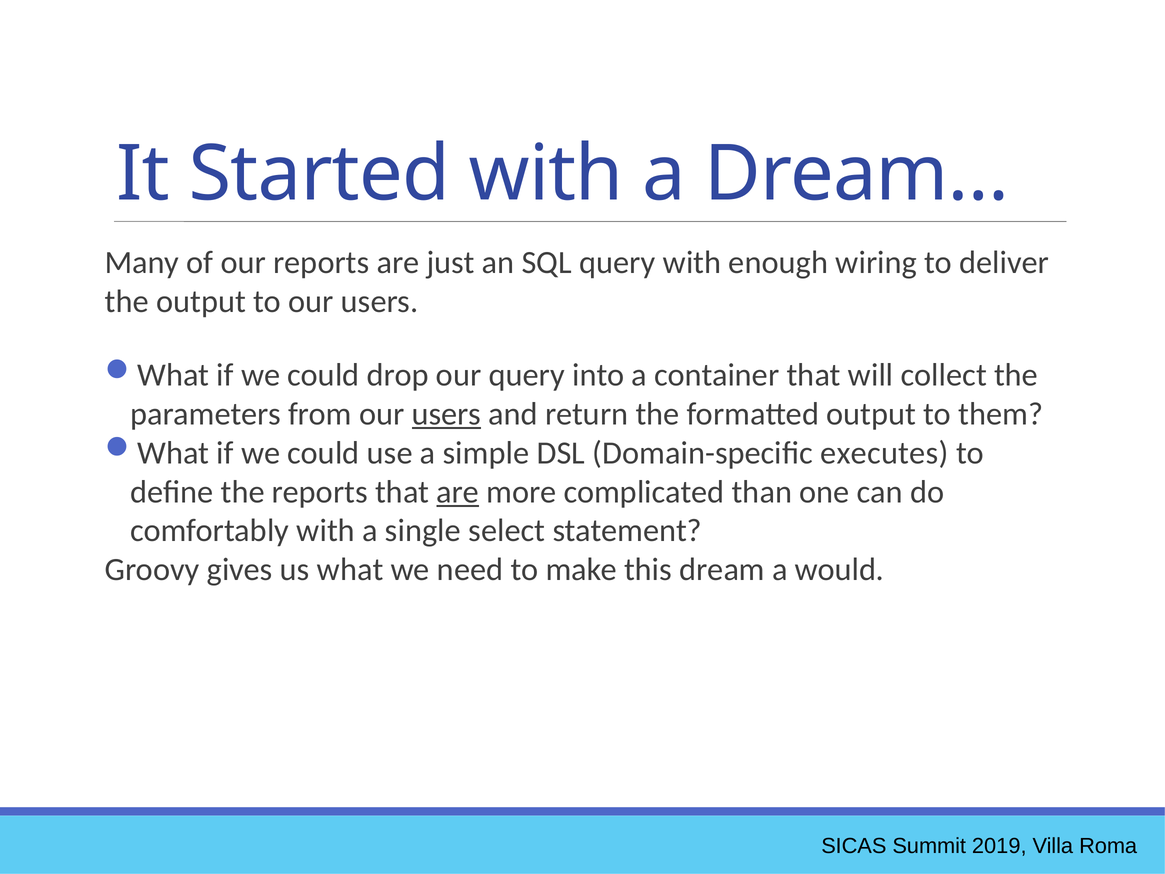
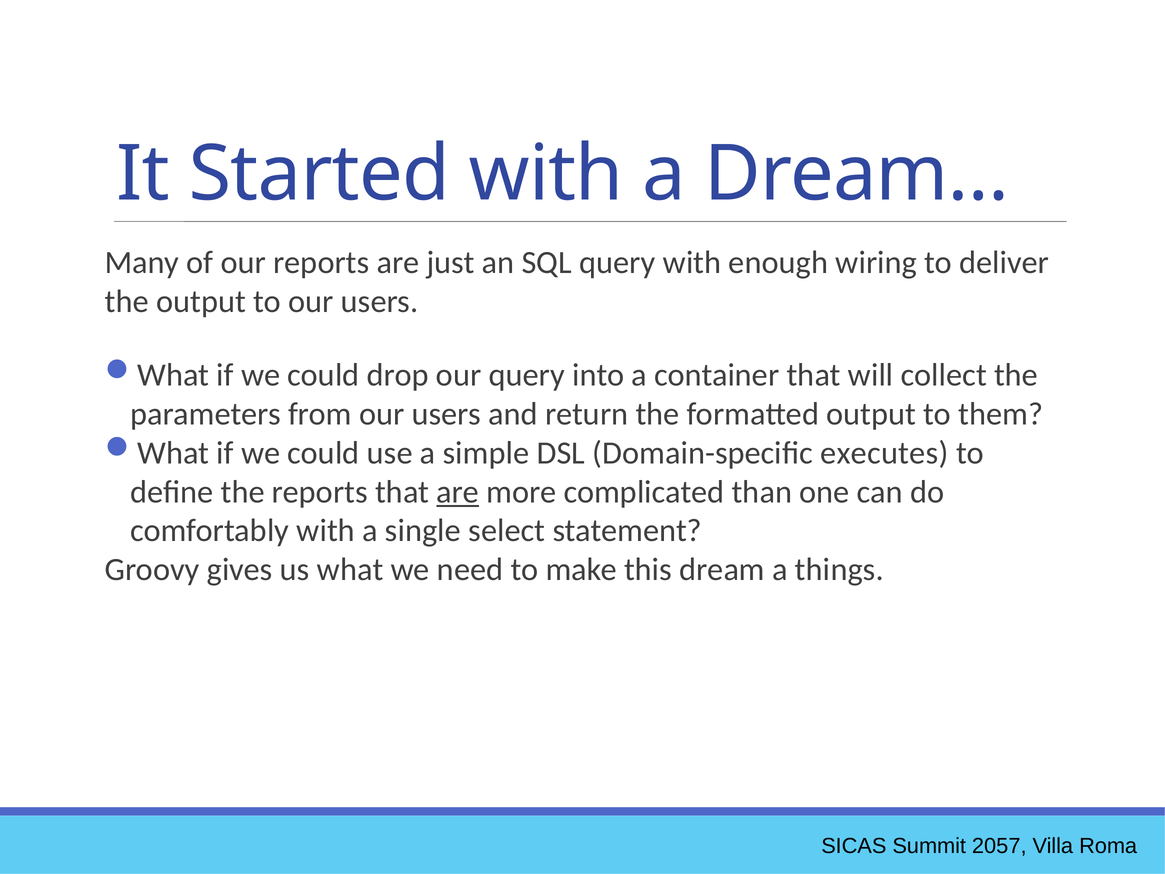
users at (446, 414) underline: present -> none
would: would -> things
2019: 2019 -> 2057
